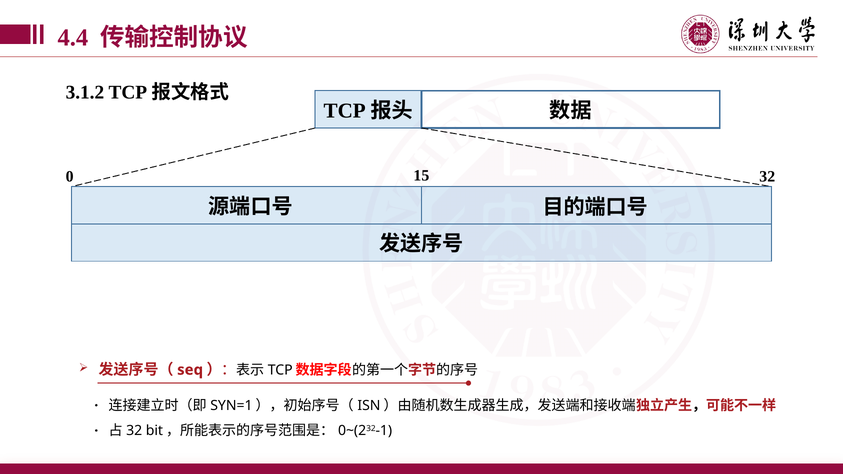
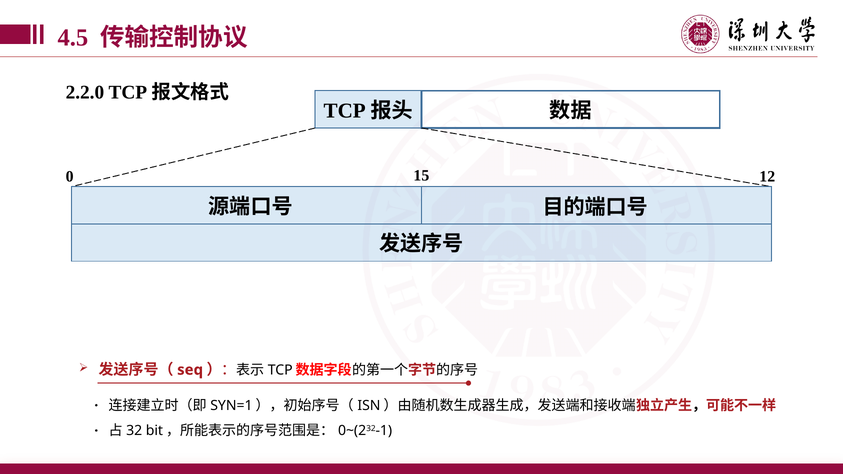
4.4: 4.4 -> 4.5
3.1.2: 3.1.2 -> 2.2.0
32: 32 -> 12
